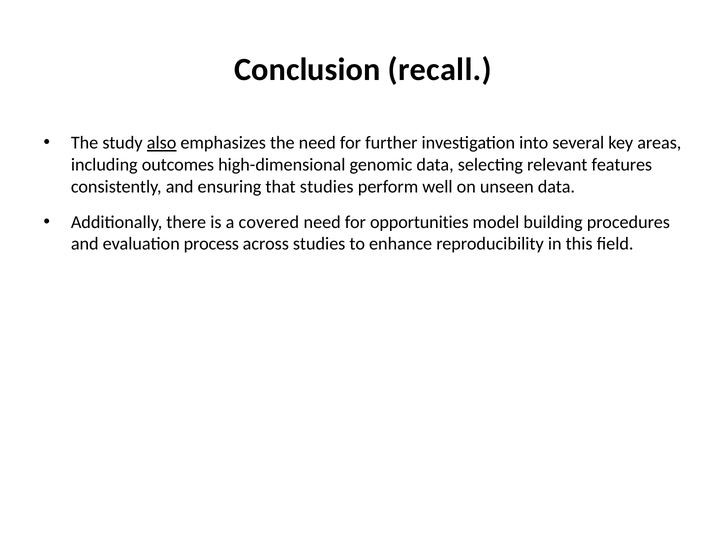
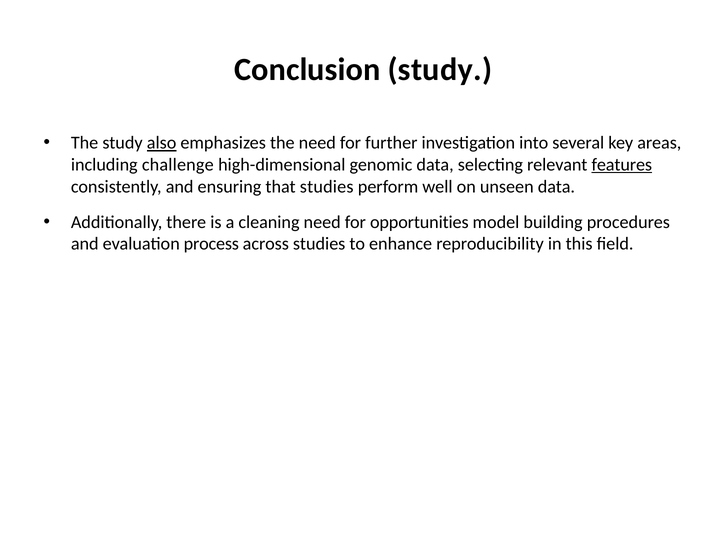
Conclusion recall: recall -> study
outcomes: outcomes -> challenge
features underline: none -> present
covered: covered -> cleaning
